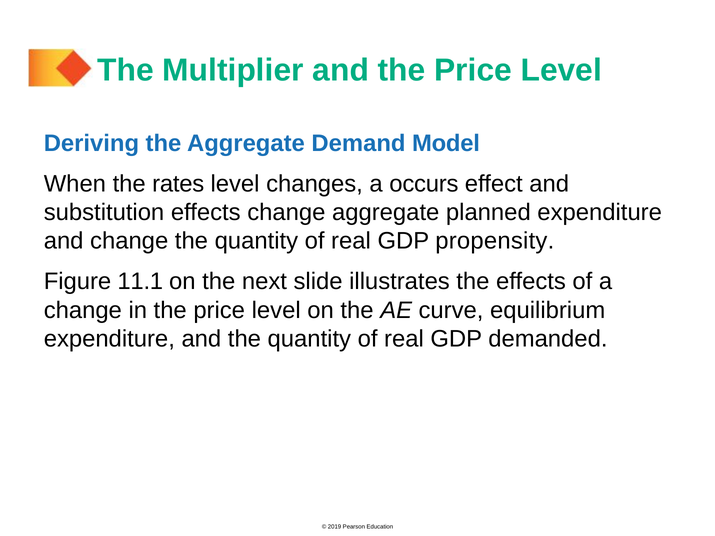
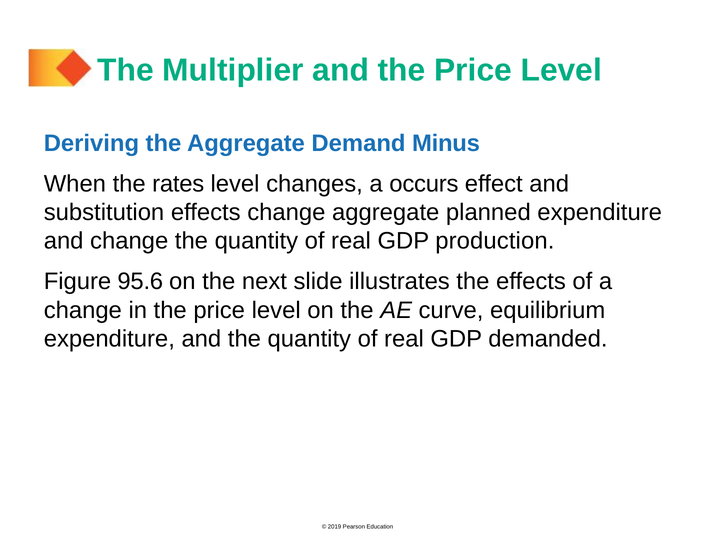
Model: Model -> Minus
propensity: propensity -> production
11.1: 11.1 -> 95.6
